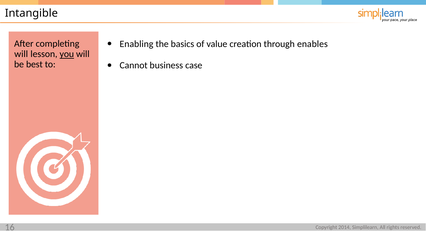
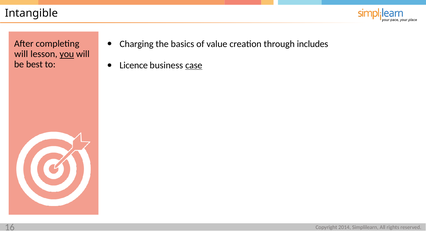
Enabling: Enabling -> Charging
enables: enables -> includes
Cannot: Cannot -> Licence
case underline: none -> present
